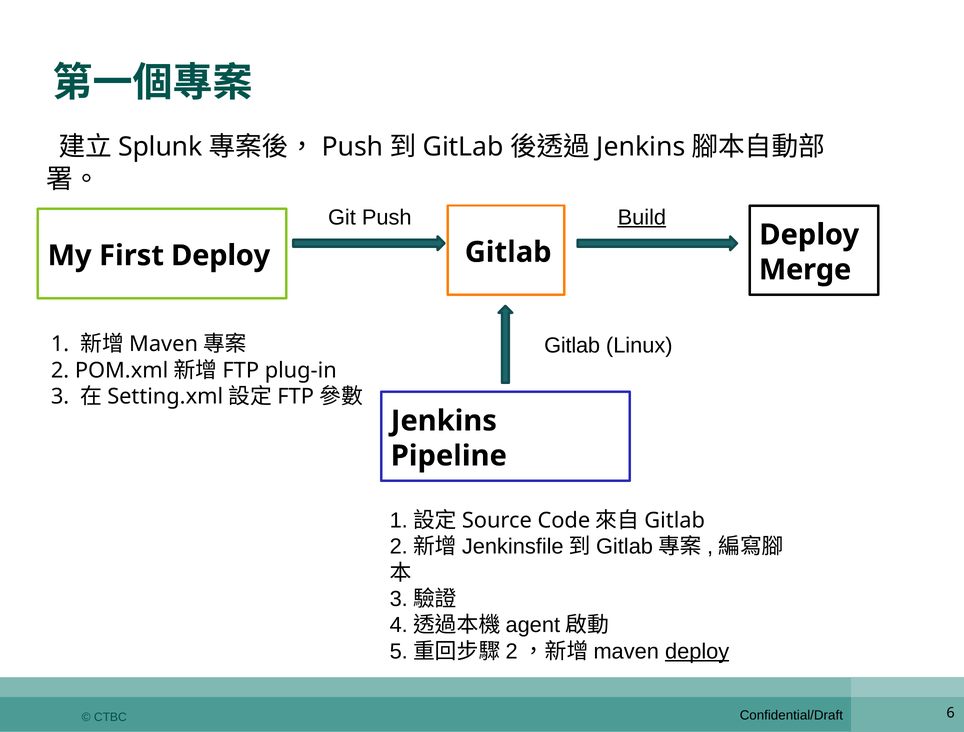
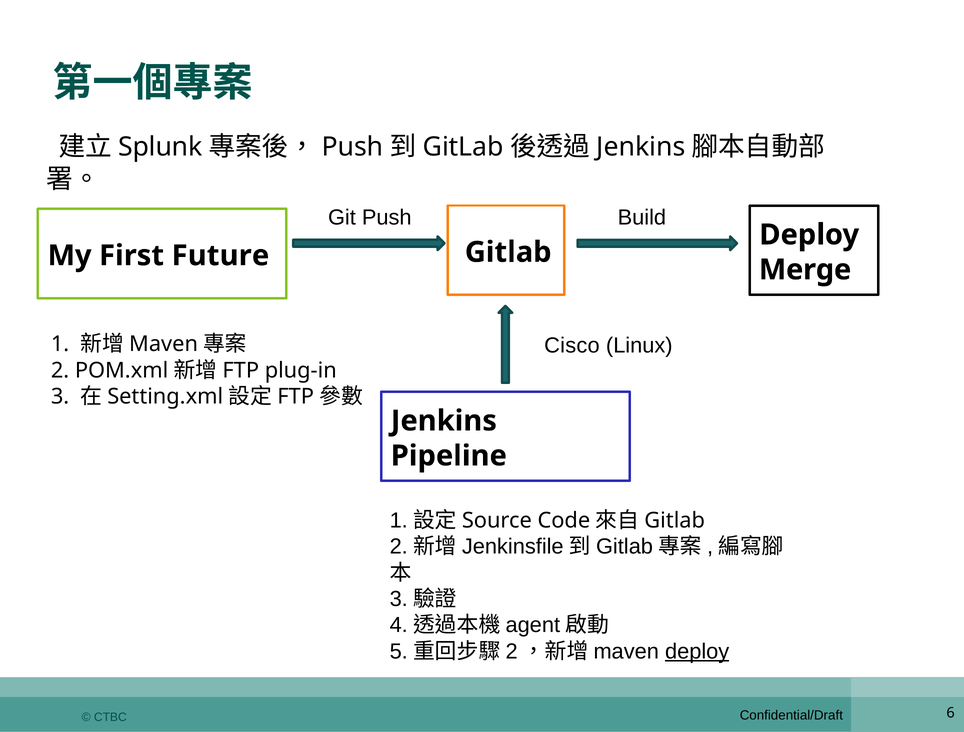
Build underline: present -> none
First Deploy: Deploy -> Future
Gitlab at (572, 345): Gitlab -> Cisco
